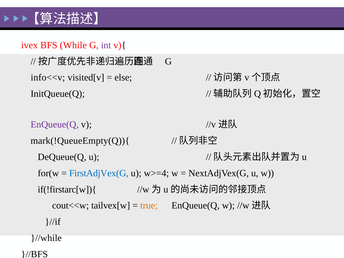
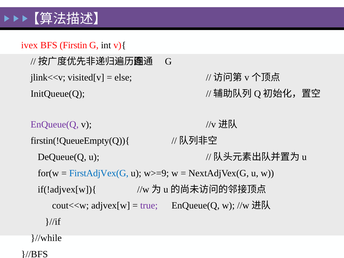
While: While -> Firstin
int colour: purple -> black
info<<v: info<<v -> jlink<<v
mark(!QueueEmpty(Q)){: mark(!QueueEmpty(Q)){ -> firstin(!QueueEmpty(Q)){
w>=4: w>=4 -> w>=9
if(!firstarc[w]){: if(!firstarc[w]){ -> if(!adjvex[w]){
tailvex[w: tailvex[w -> adjvex[w
true colour: orange -> purple
